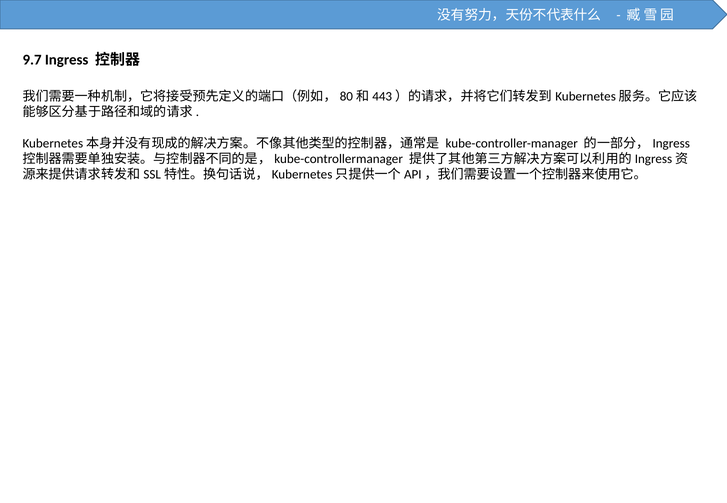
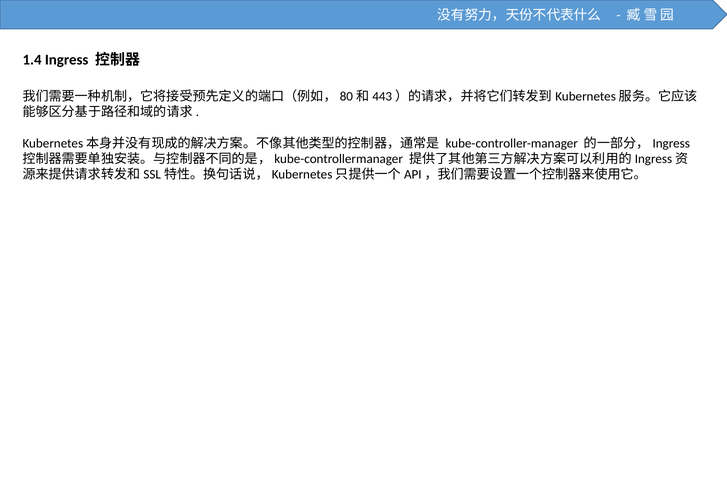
9.7: 9.7 -> 1.4
